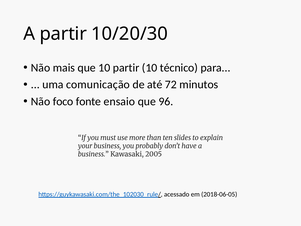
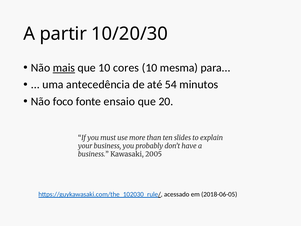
mais underline: none -> present
10 partir: partir -> cores
técnico: técnico -> mesma
comunicação: comunicação -> antecedência
72: 72 -> 54
96: 96 -> 20
